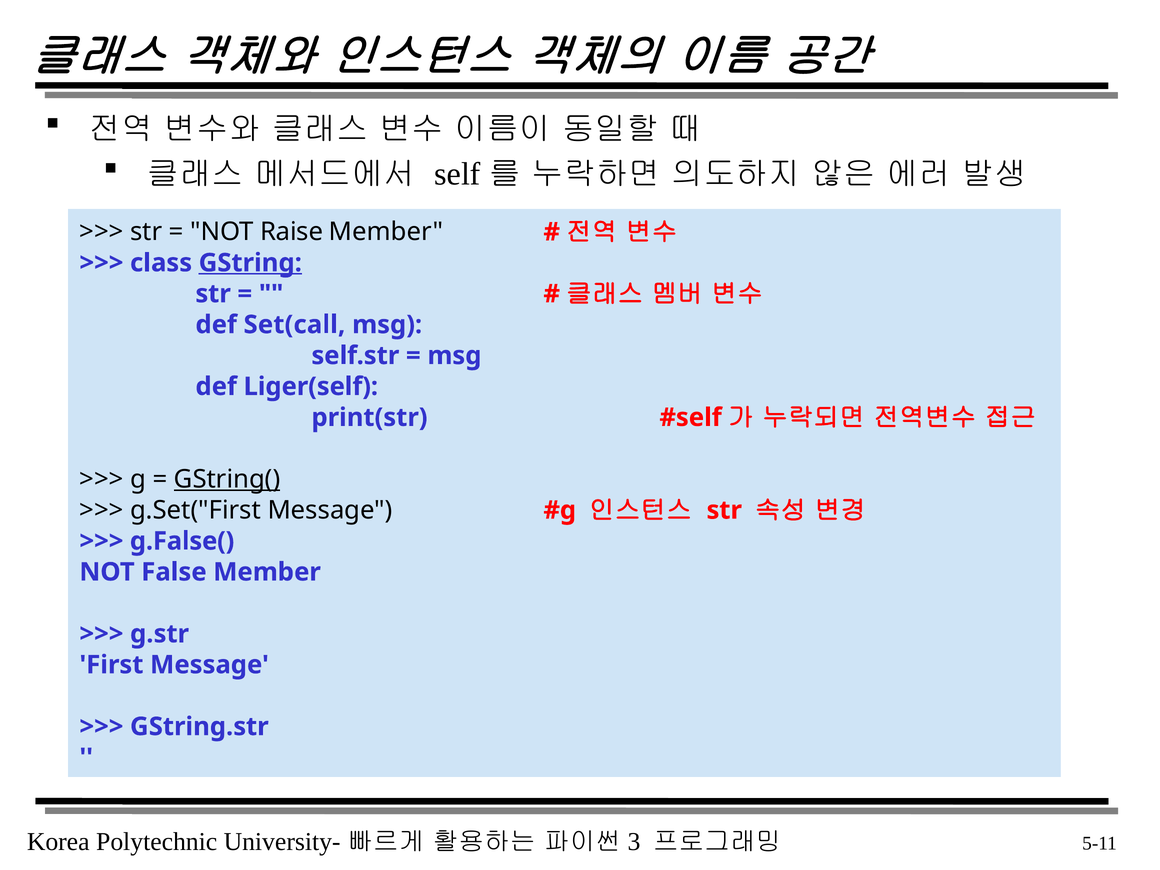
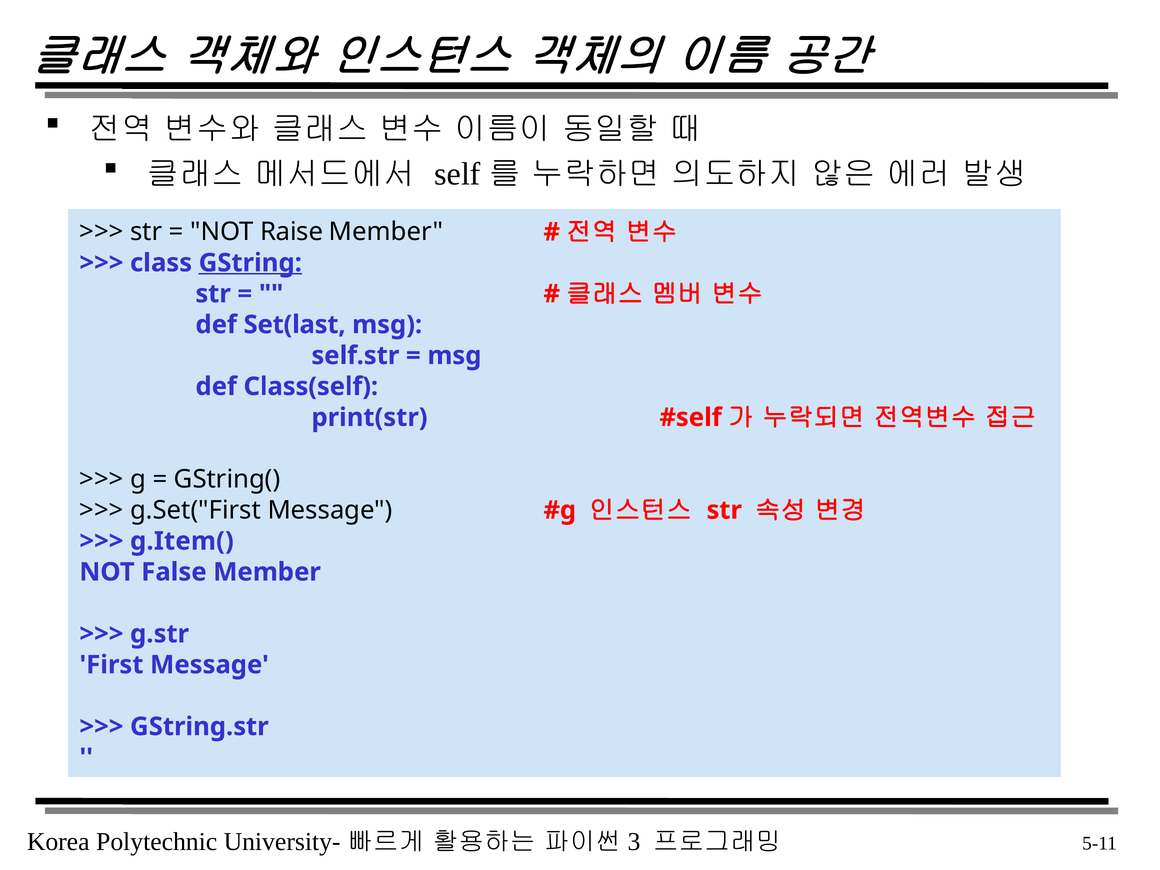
Set(call: Set(call -> Set(last
Liger(self: Liger(self -> Class(self
GString( underline: present -> none
g.False(: g.False( -> g.Item(
